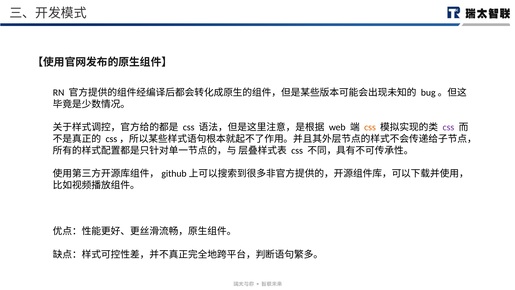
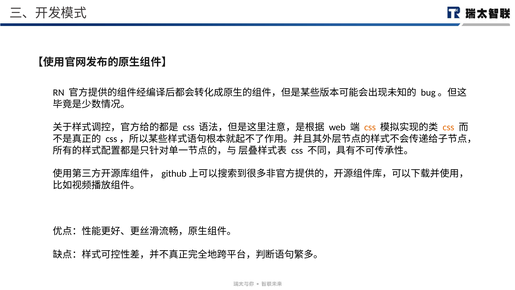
css at (448, 127) colour: purple -> orange
